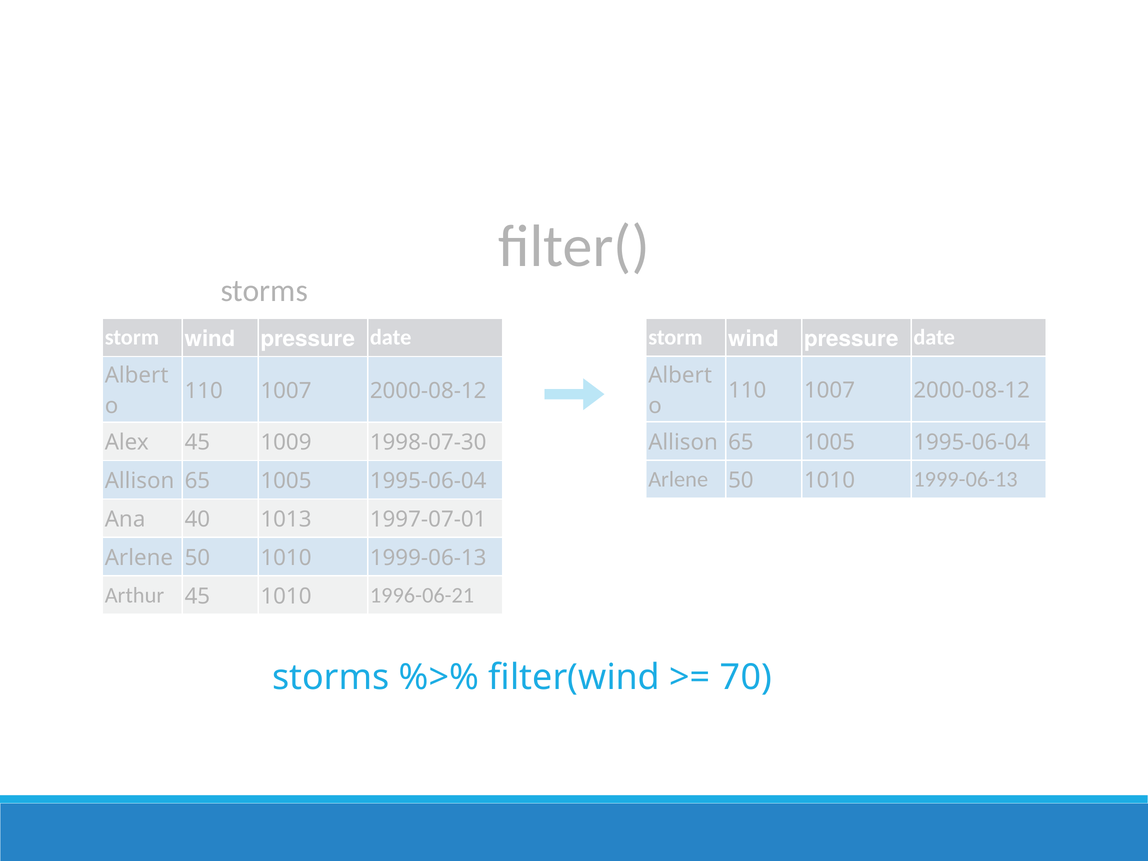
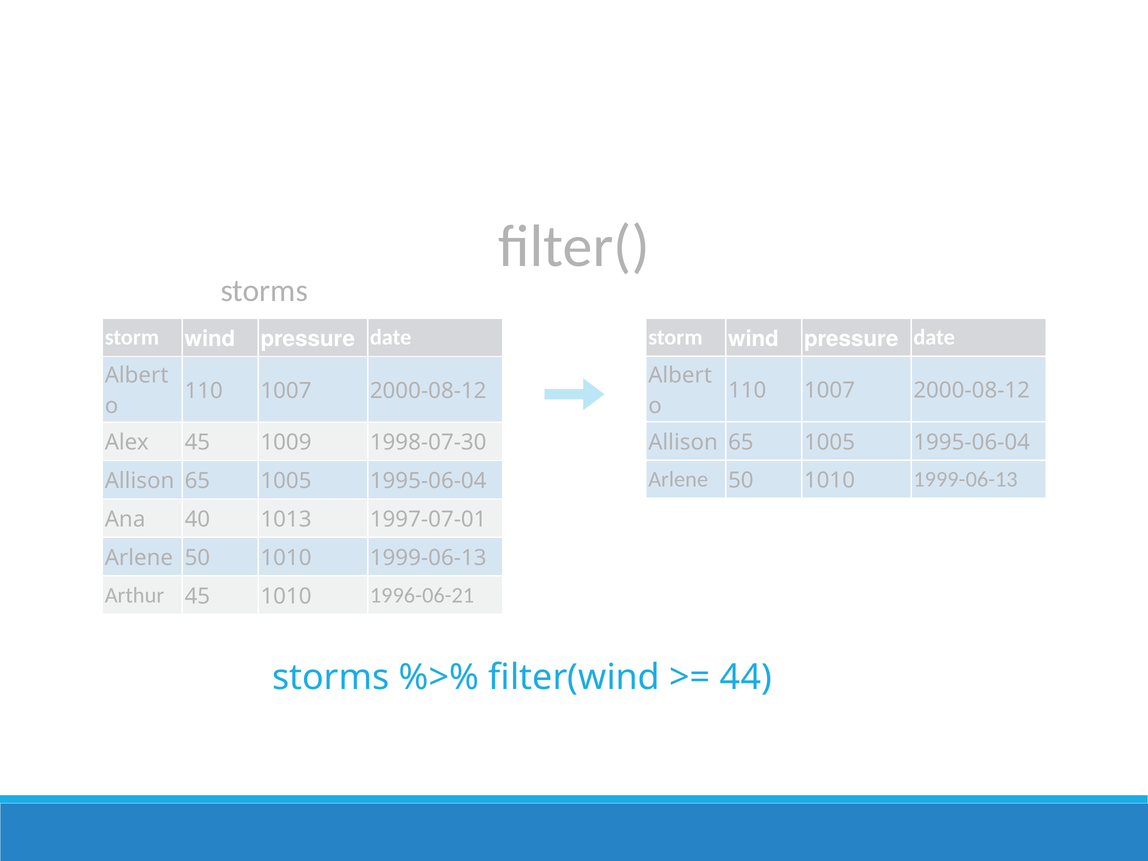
70: 70 -> 44
